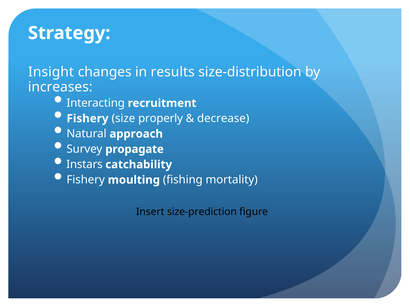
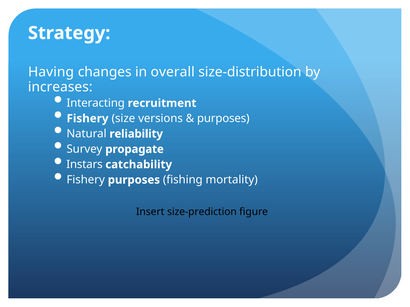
Insight: Insight -> Having
results: results -> overall
properly: properly -> versions
decrease at (223, 119): decrease -> purposes
approach: approach -> reliability
Fishery moulting: moulting -> purposes
